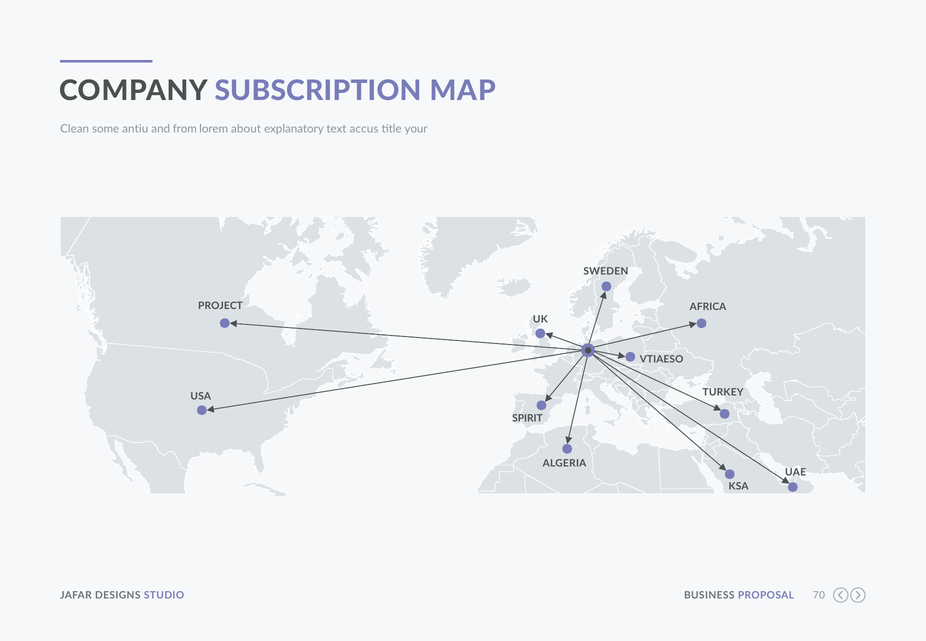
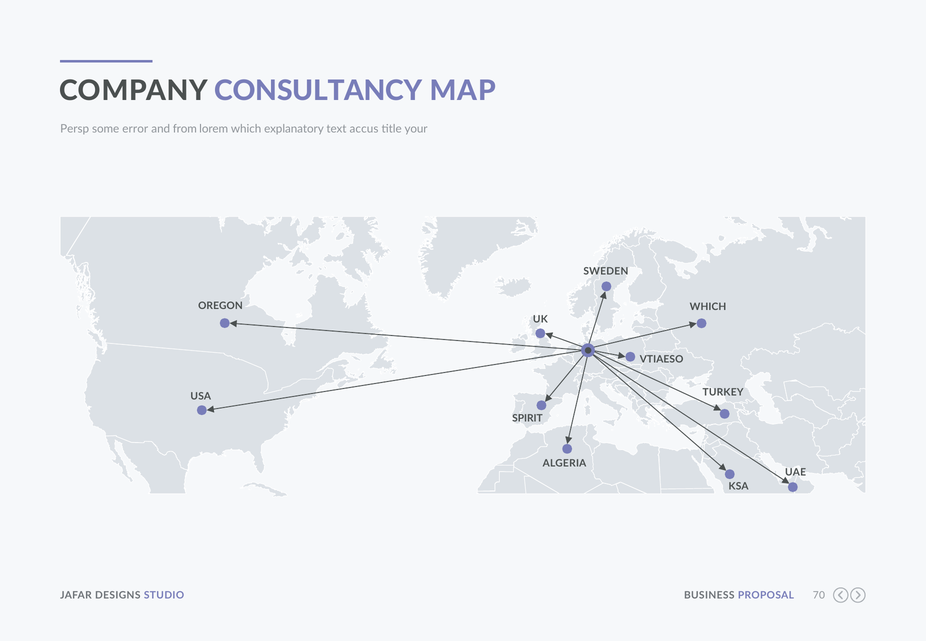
SUBSCRIPTION: SUBSCRIPTION -> CONSULTANCY
Clean: Clean -> Persp
antiu: antiu -> error
lorem about: about -> which
PROJECT: PROJECT -> OREGON
AFRICA at (708, 307): AFRICA -> WHICH
